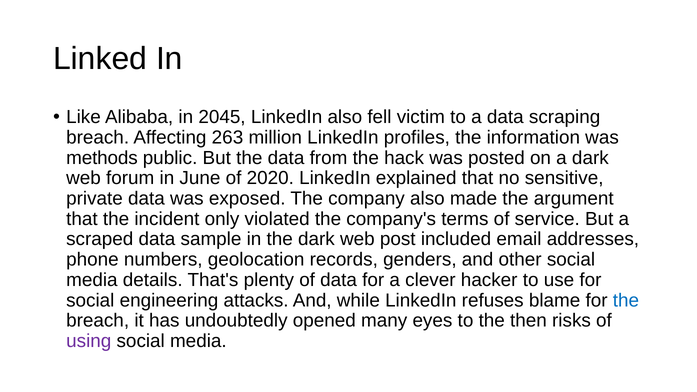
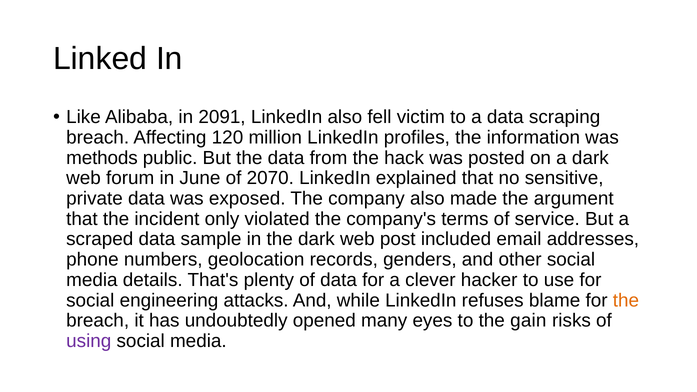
2045: 2045 -> 2091
263: 263 -> 120
2020: 2020 -> 2070
the at (626, 300) colour: blue -> orange
then: then -> gain
